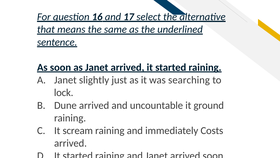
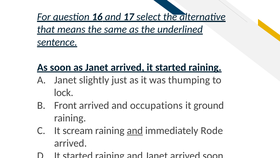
searching: searching -> thumping
Dune: Dune -> Front
uncountable: uncountable -> occupations
and at (135, 130) underline: none -> present
Costs: Costs -> Rode
